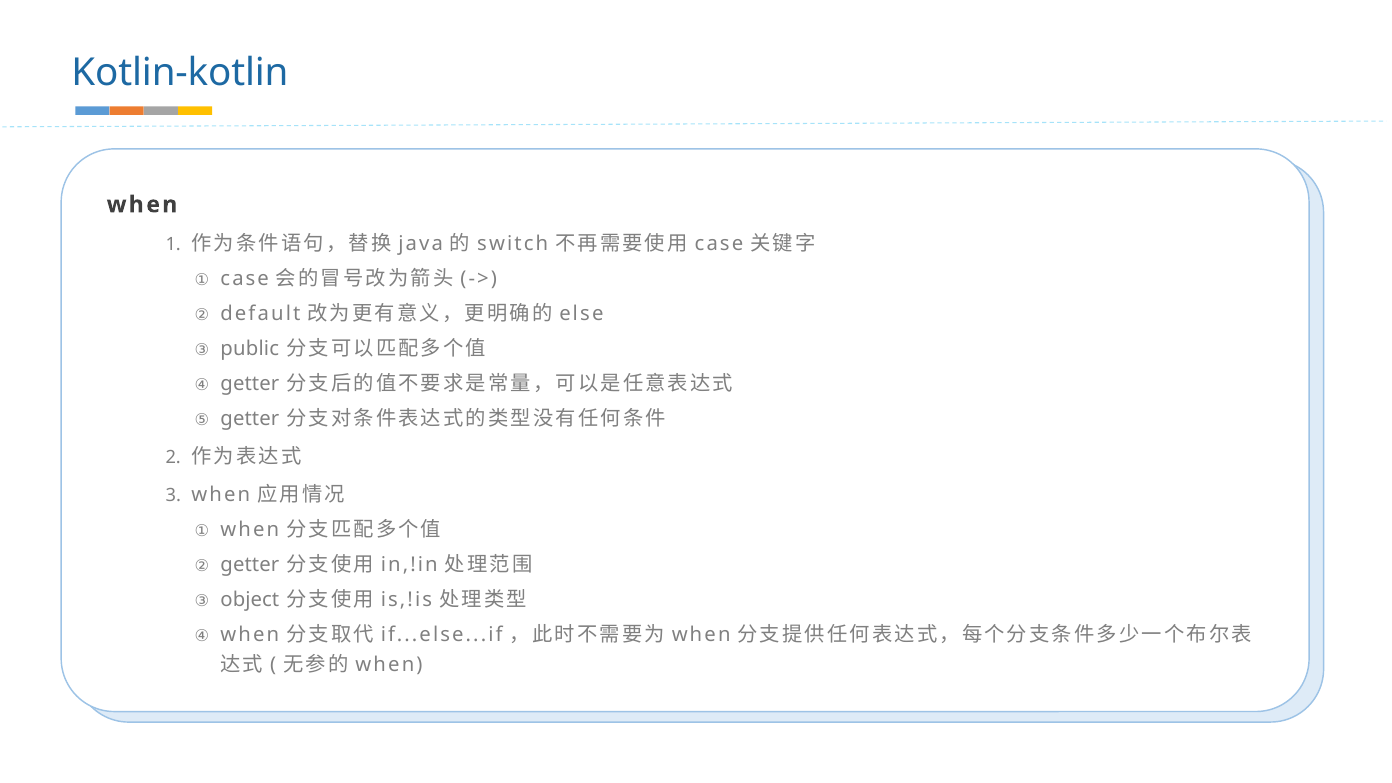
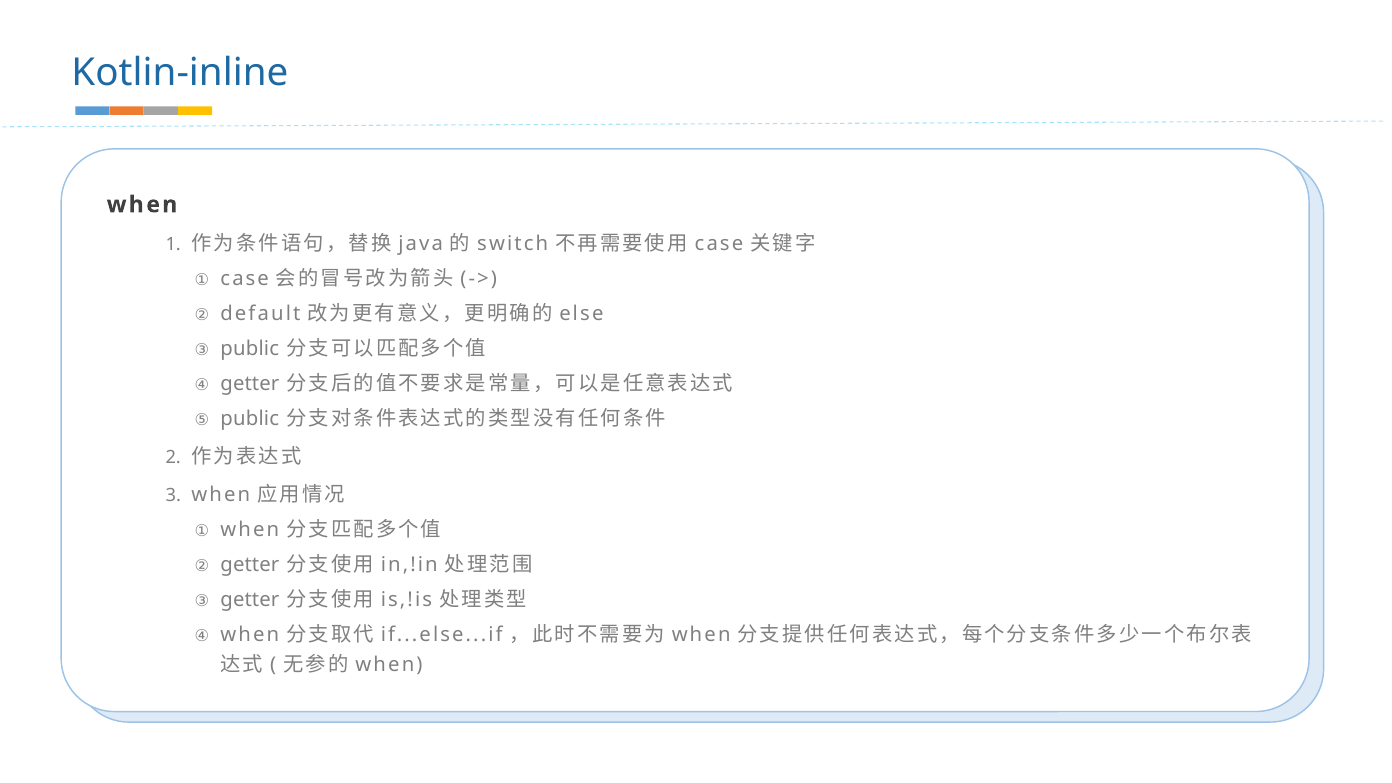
Kotlin-kotlin: Kotlin-kotlin -> Kotlin-inline
getter at (250, 419): getter -> public
object at (250, 600): object -> getter
